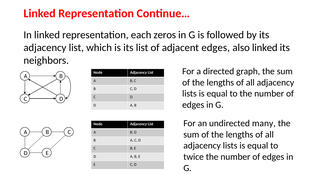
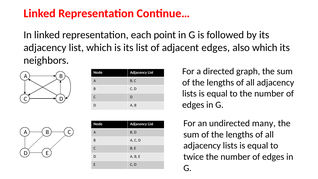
zeros: zeros -> point
also linked: linked -> which
